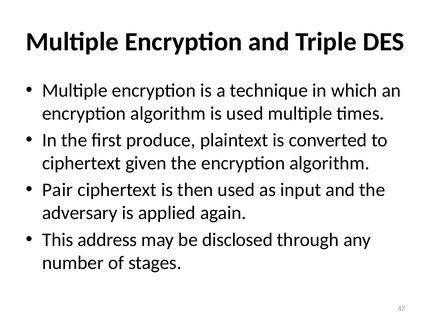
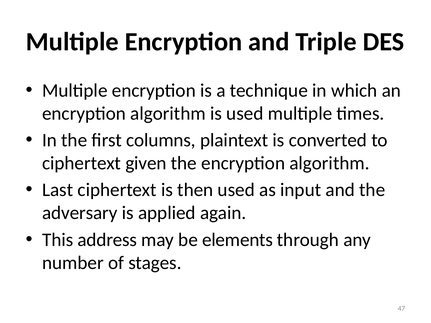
produce: produce -> columns
Pair: Pair -> Last
disclosed: disclosed -> elements
